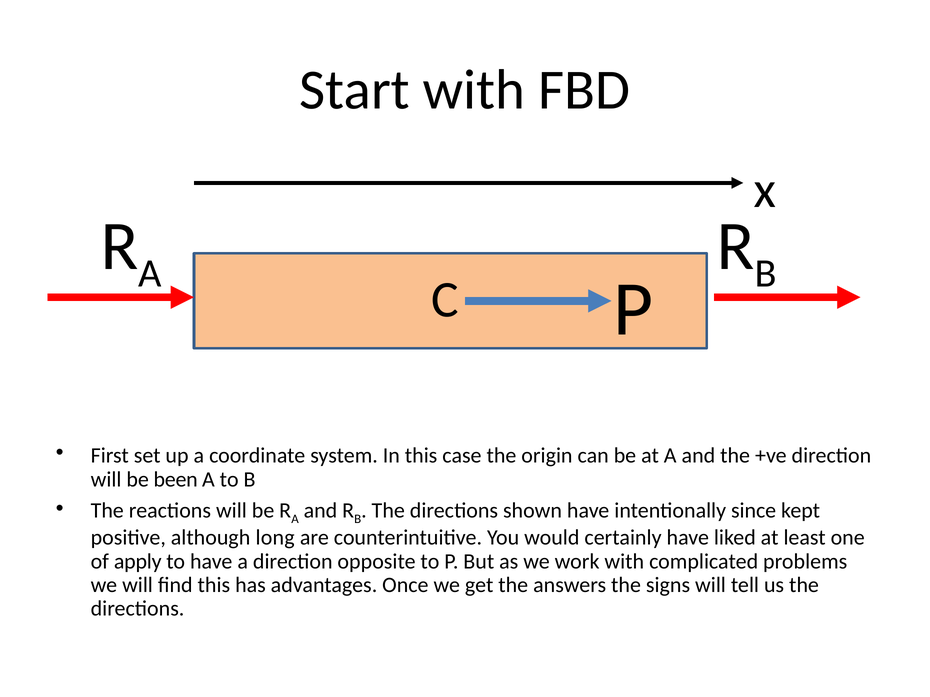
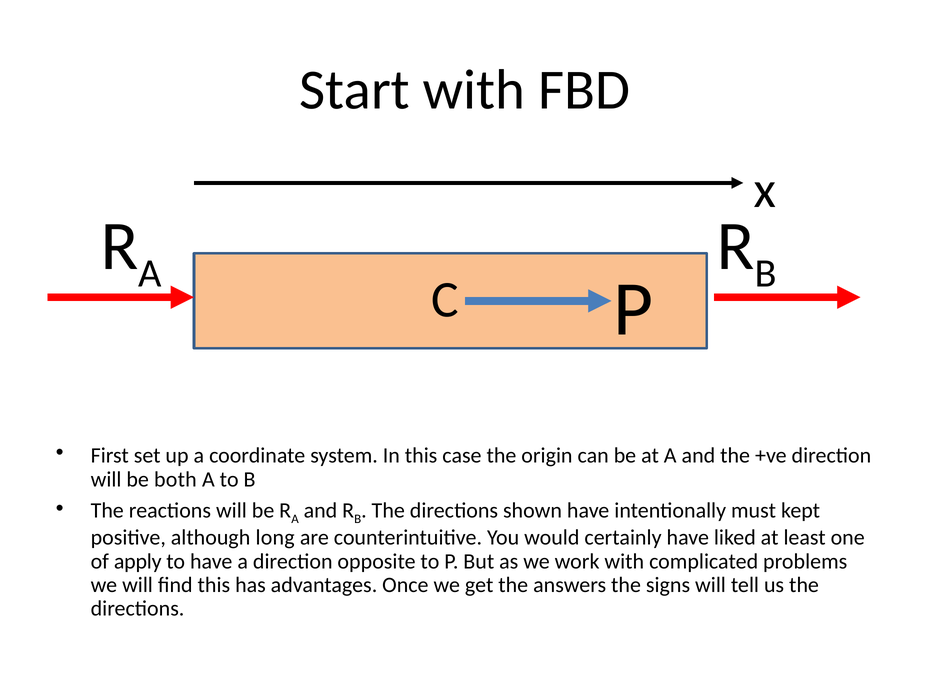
been: been -> both
since: since -> must
